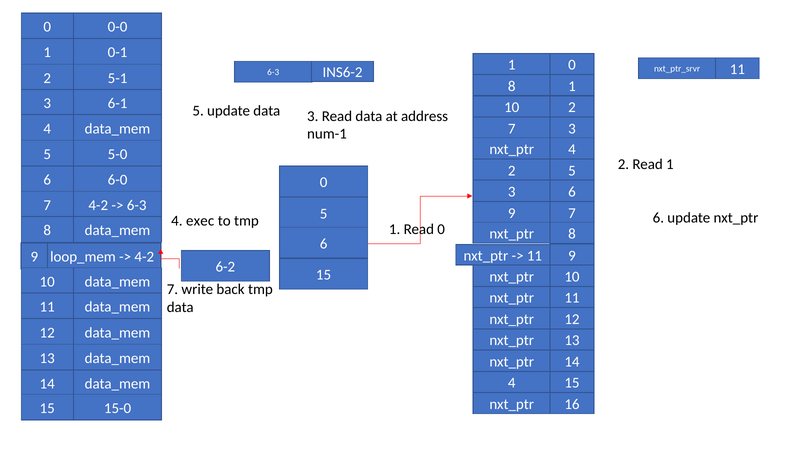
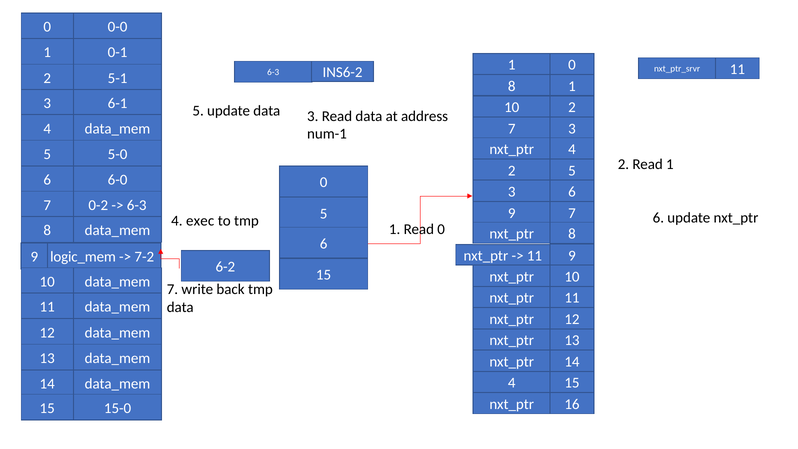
4-2 at (98, 205): 4-2 -> 0-2
loop_mem: loop_mem -> logic_mem
4-2 at (144, 257): 4-2 -> 7-2
